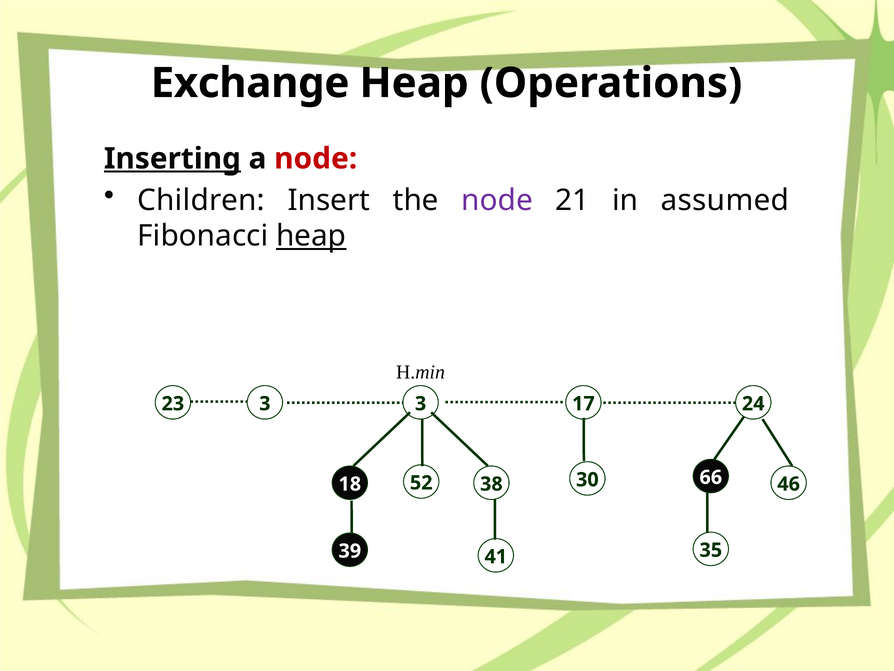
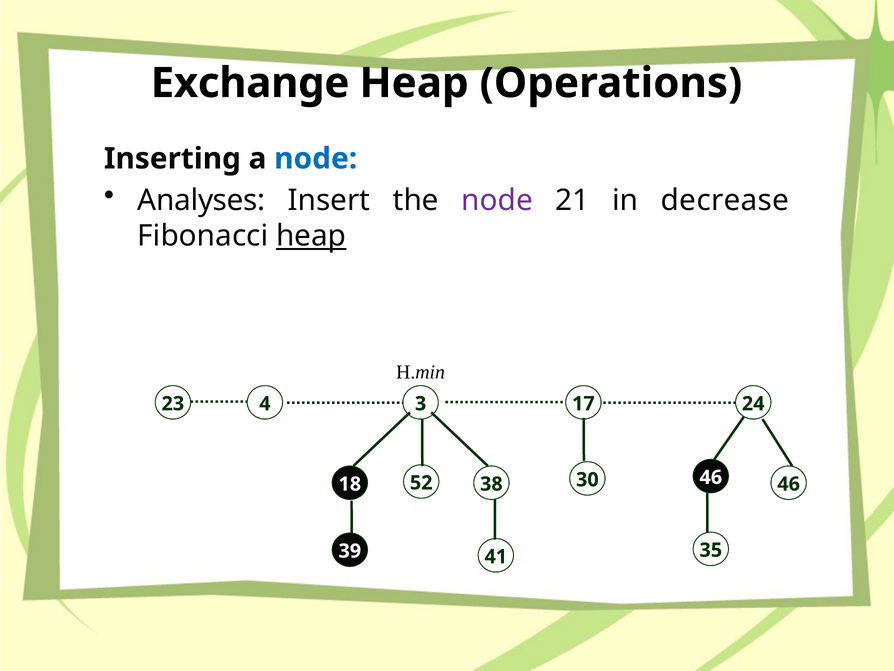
Inserting underline: present -> none
node at (316, 159) colour: red -> blue
Children: Children -> Analyses
assumed: assumed -> decrease
23 3: 3 -> 4
52 66: 66 -> 46
